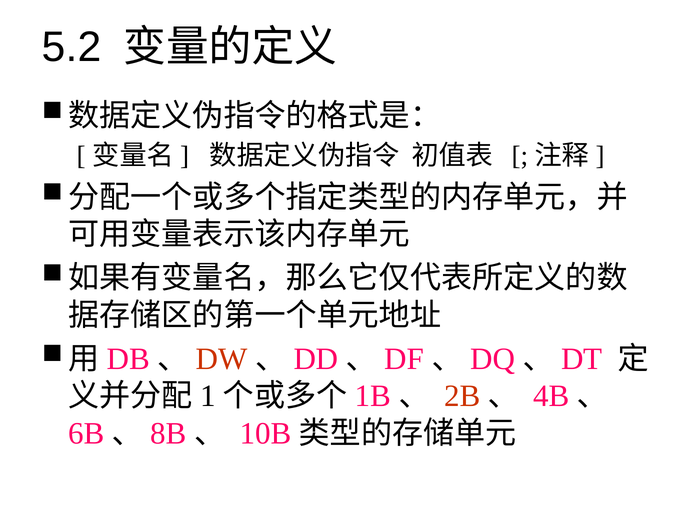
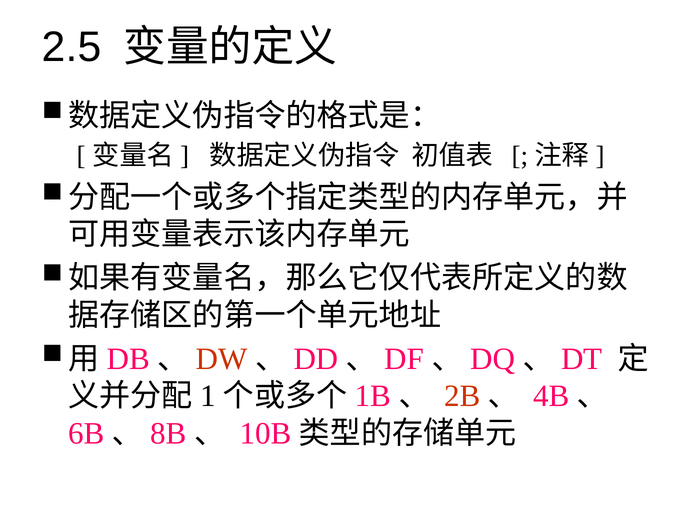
5.2: 5.2 -> 2.5
